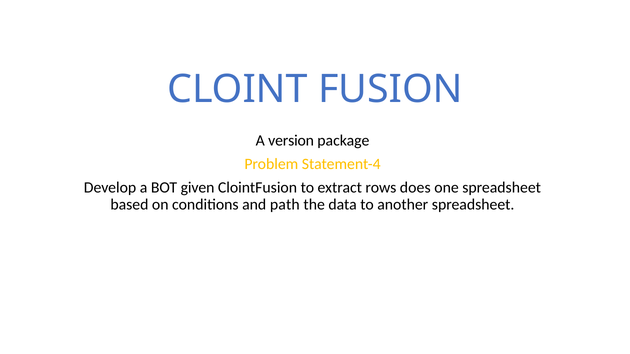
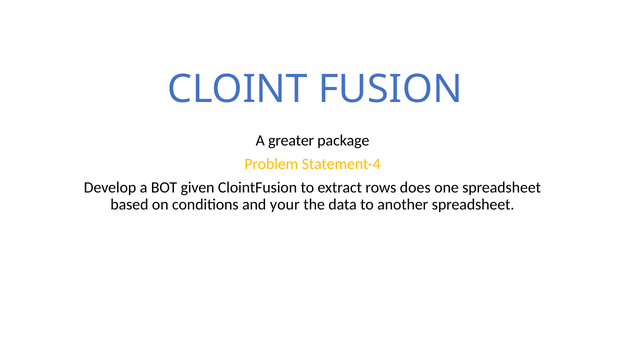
version: version -> greater
path: path -> your
